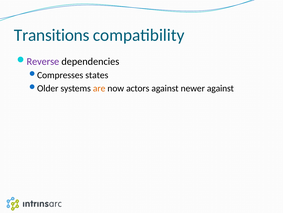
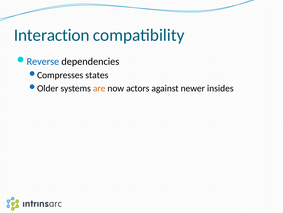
Transitions: Transitions -> Interaction
Reverse colour: purple -> blue
newer against: against -> insides
